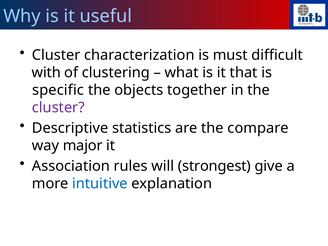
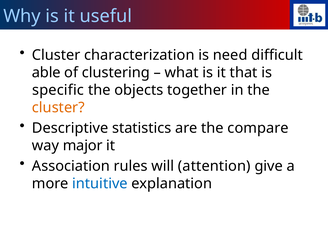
must: must -> need
with: with -> able
cluster at (58, 108) colour: purple -> orange
strongest: strongest -> attention
